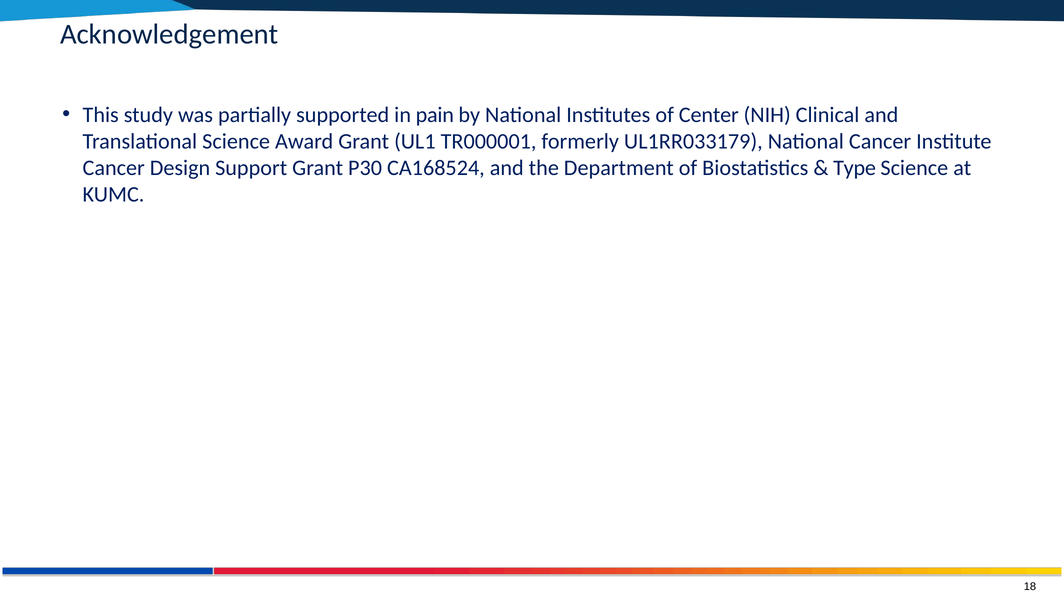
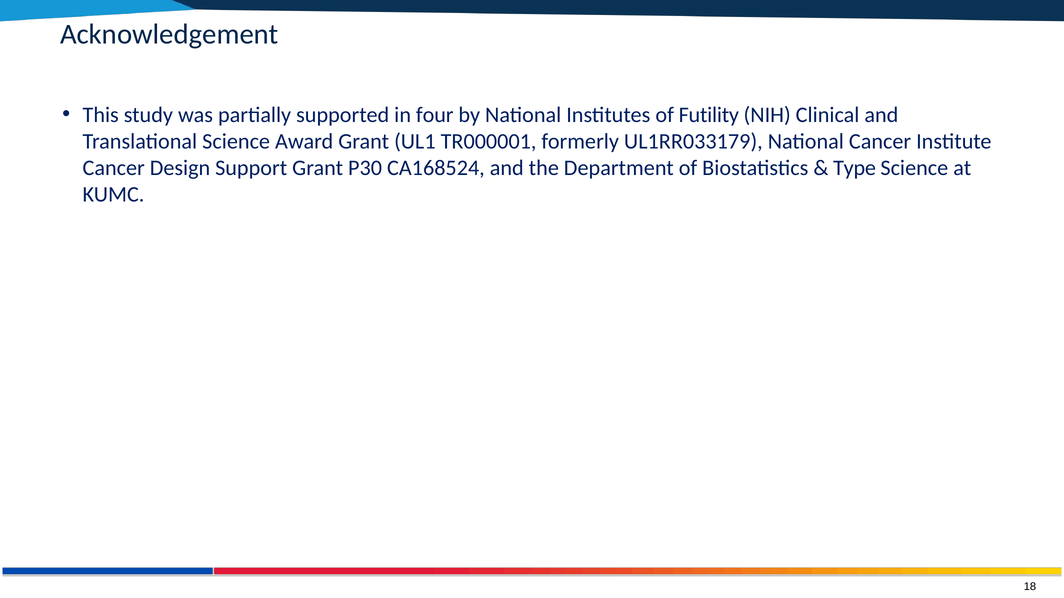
pain: pain -> four
Center: Center -> Futility
